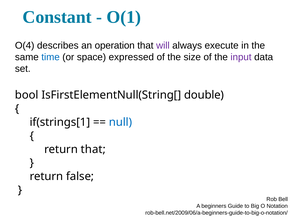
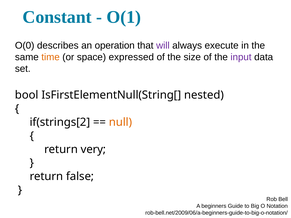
O(4: O(4 -> O(0
time colour: blue -> orange
double: double -> nested
if(strings[1: if(strings[1 -> if(strings[2
null colour: blue -> orange
return that: that -> very
